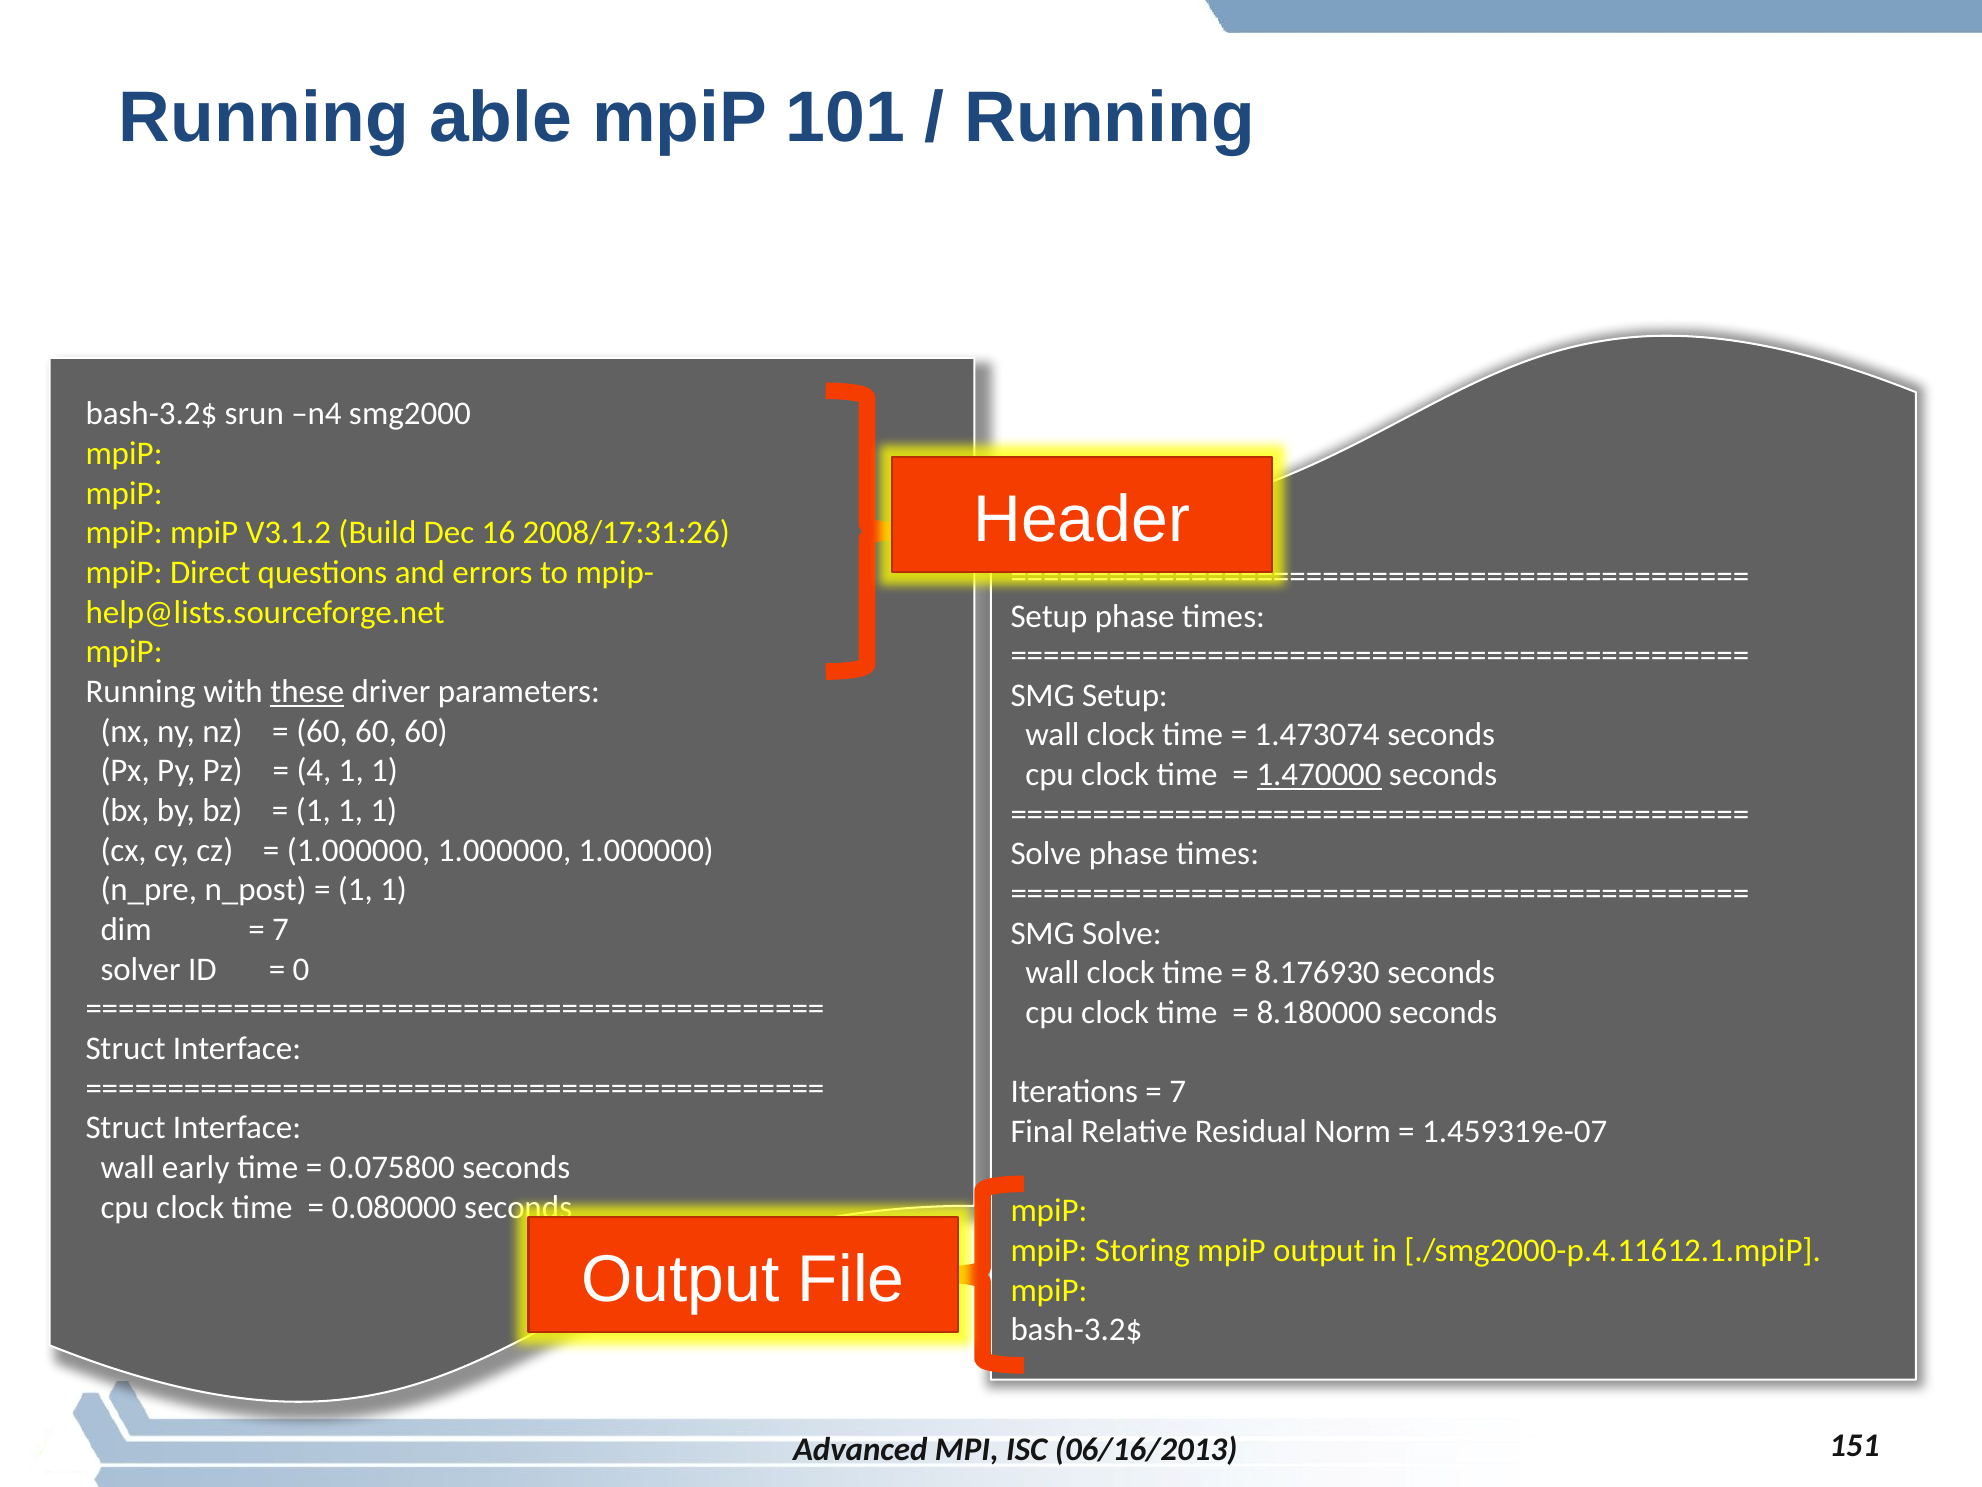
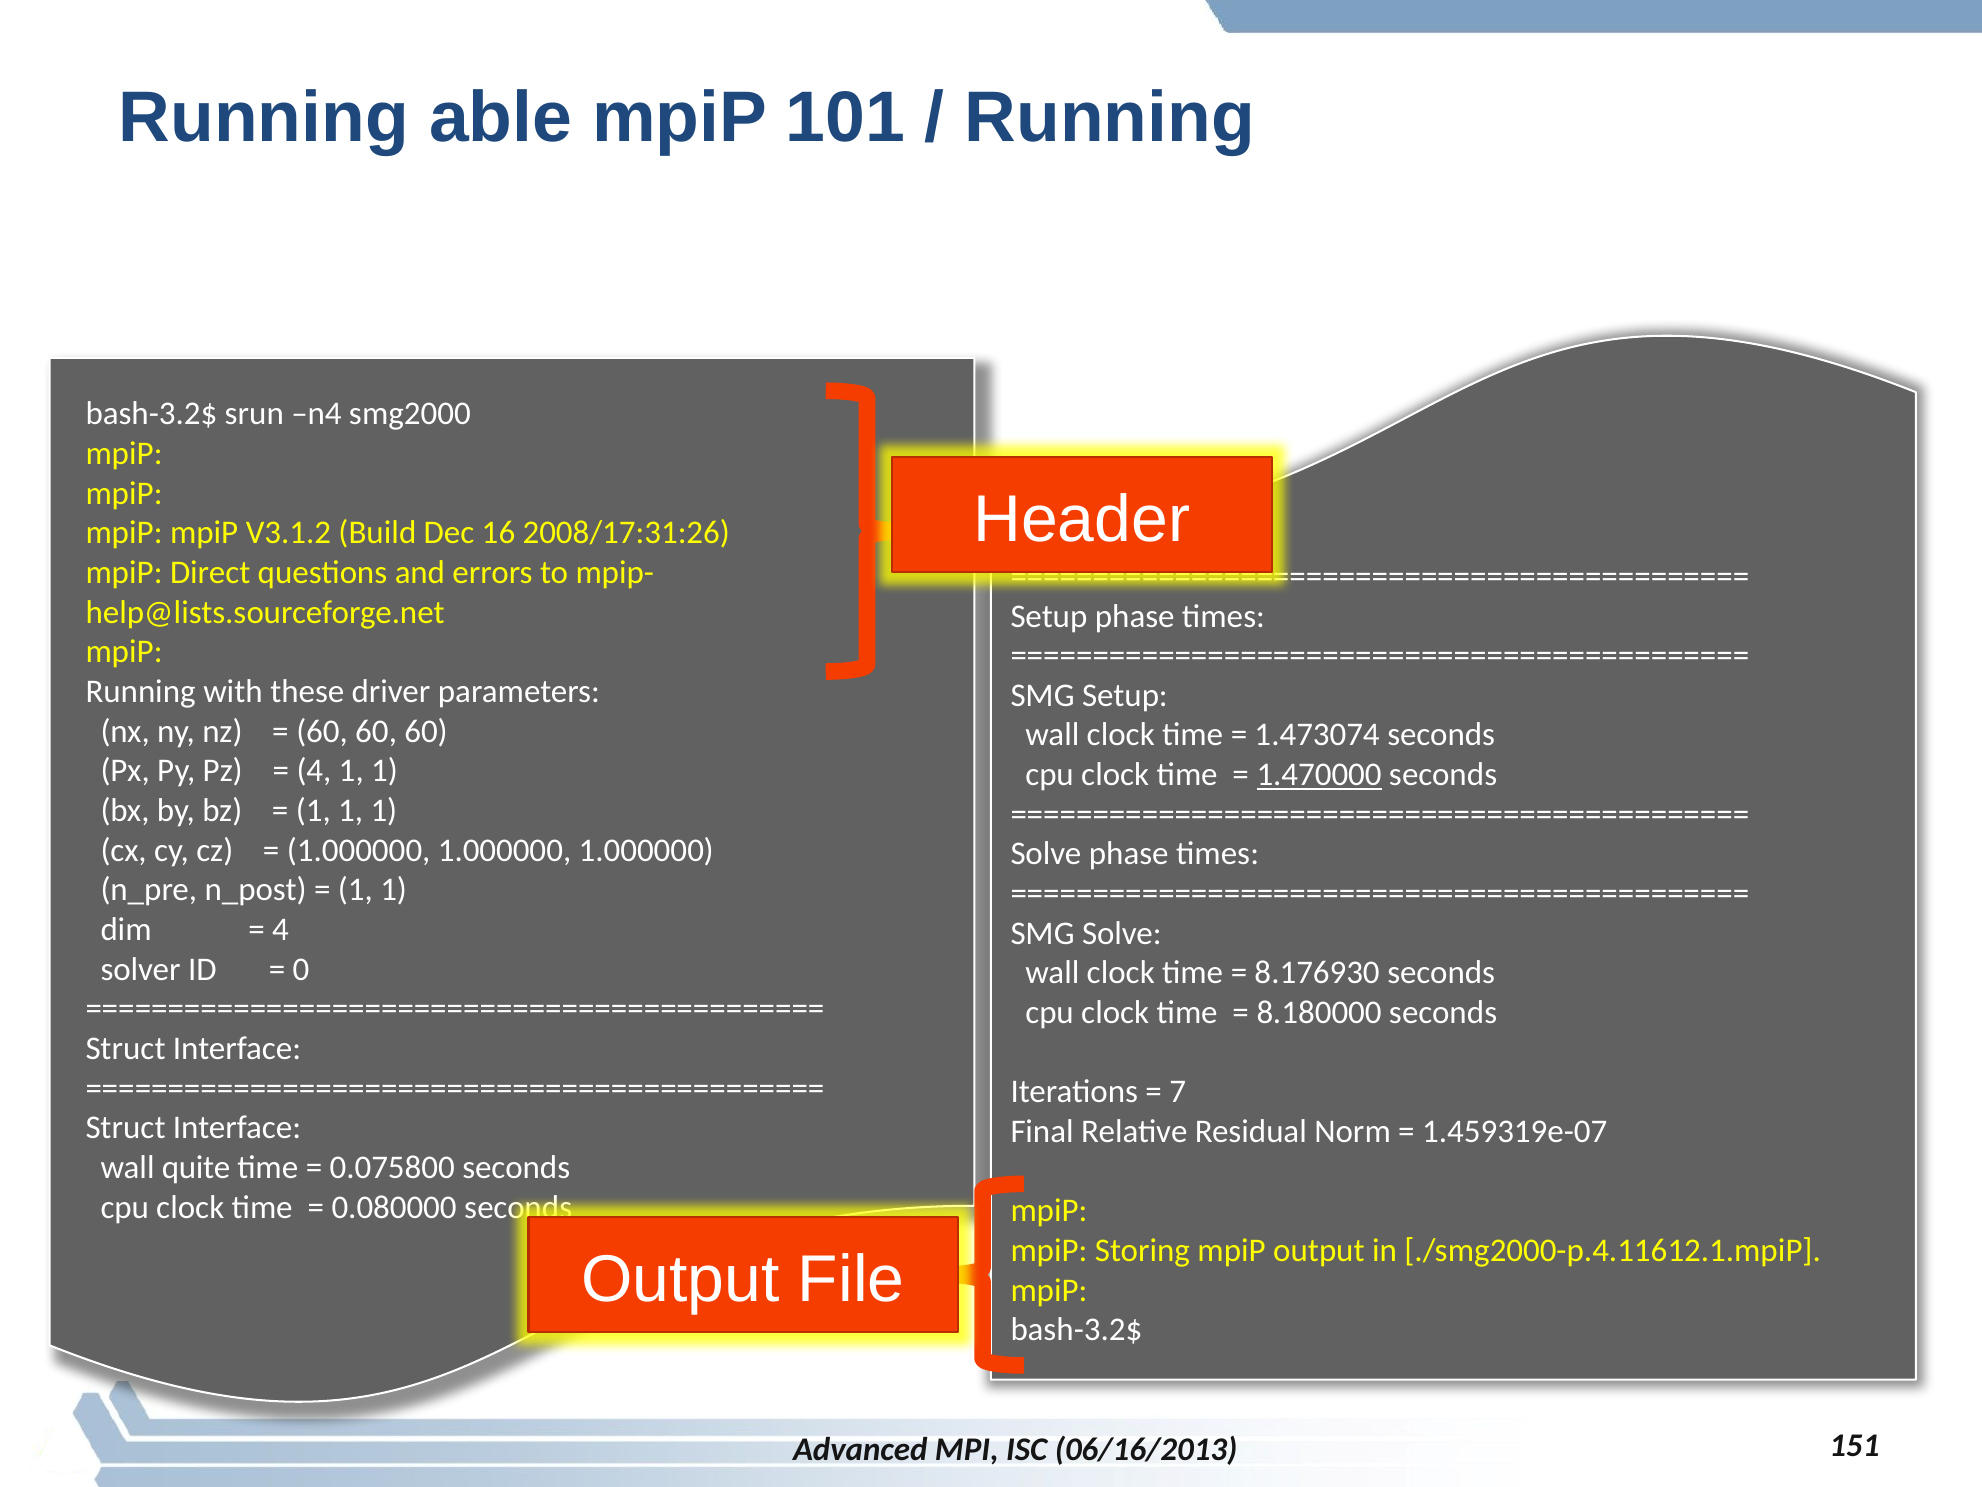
these underline: present -> none
7 at (280, 929): 7 -> 4
early: early -> quite
